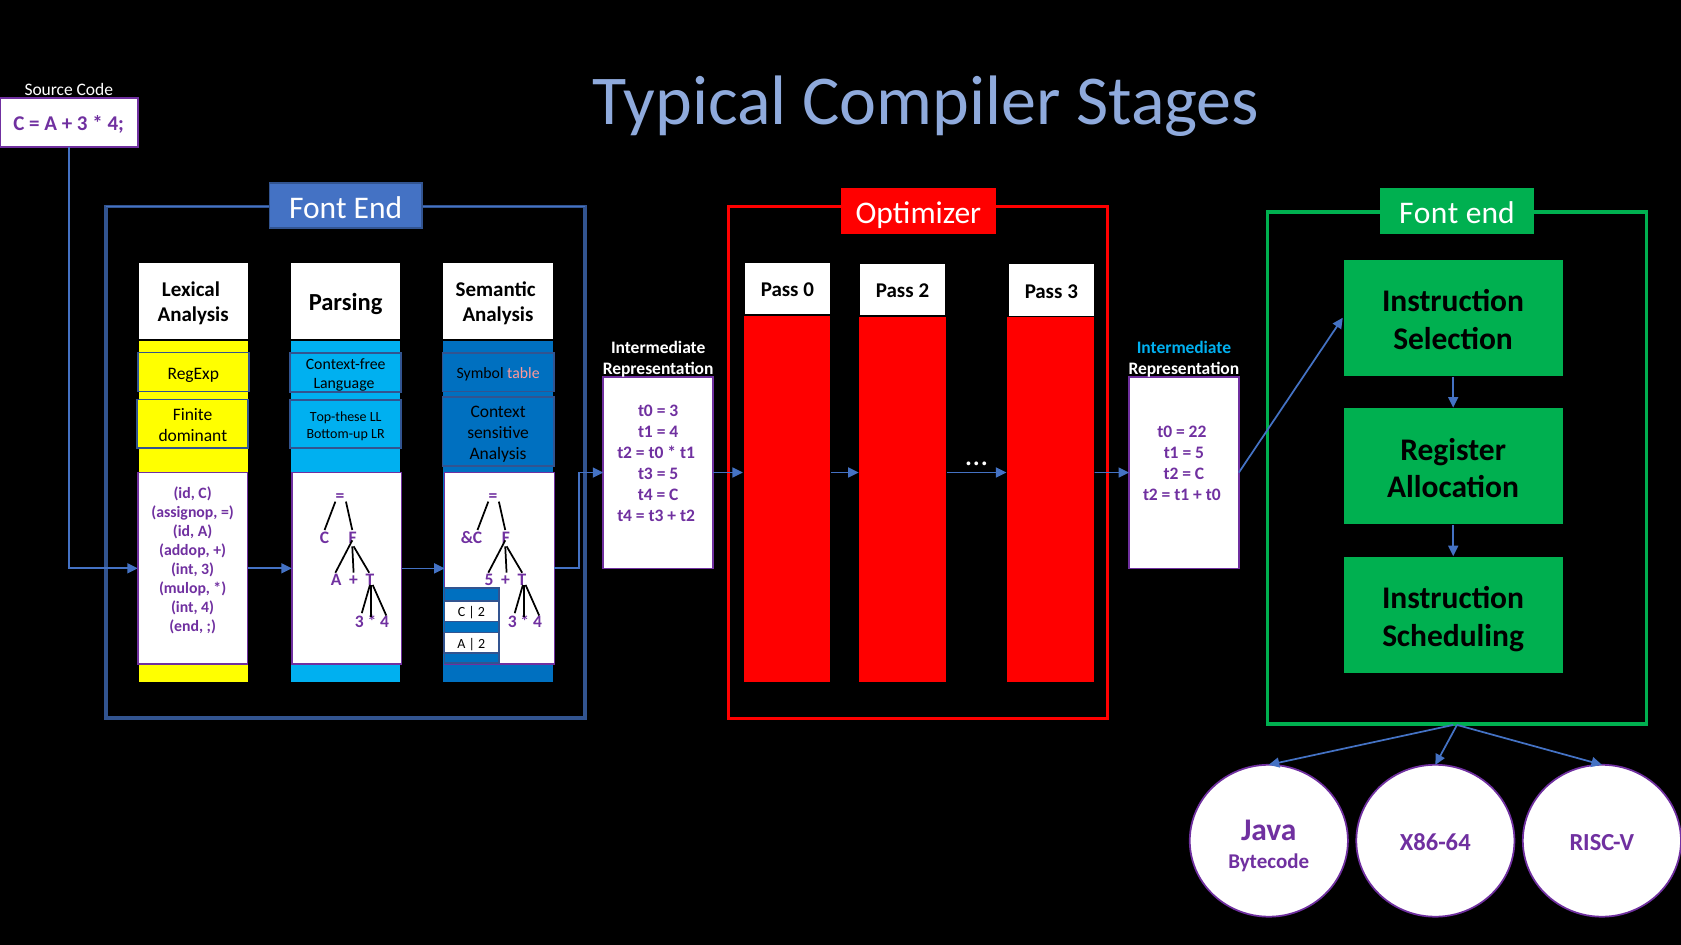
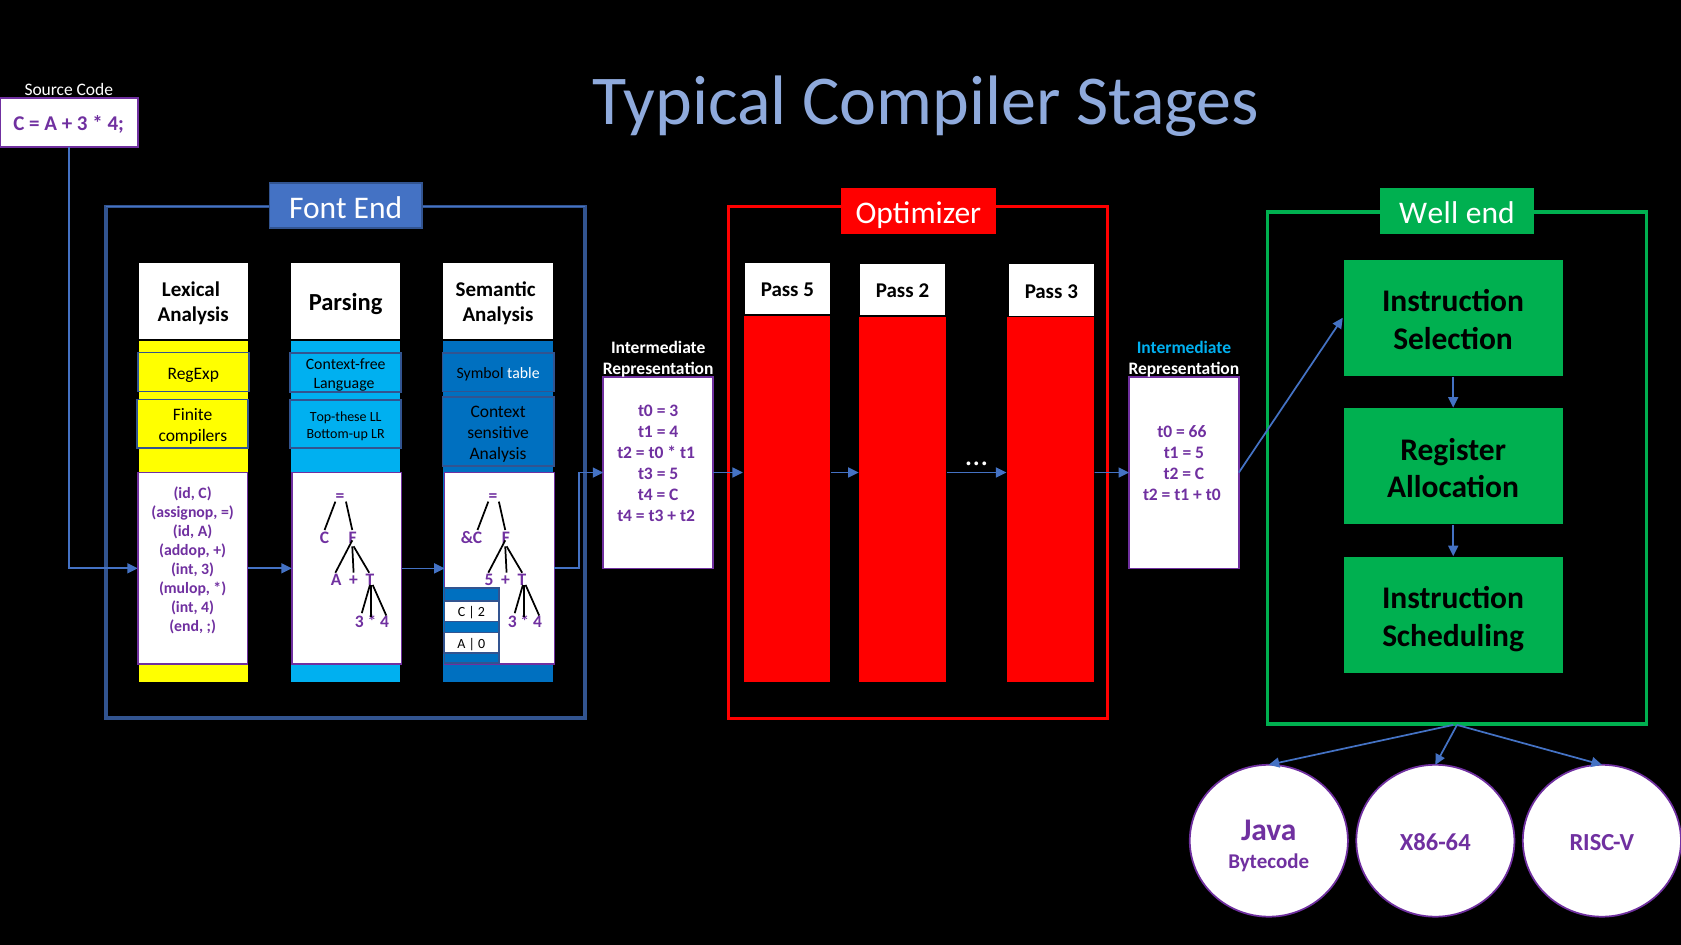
Font at (1429, 213): Font -> Well
Pass 0: 0 -> 5
table colour: pink -> white
22: 22 -> 66
dominant: dominant -> compilers
2 at (482, 644): 2 -> 0
